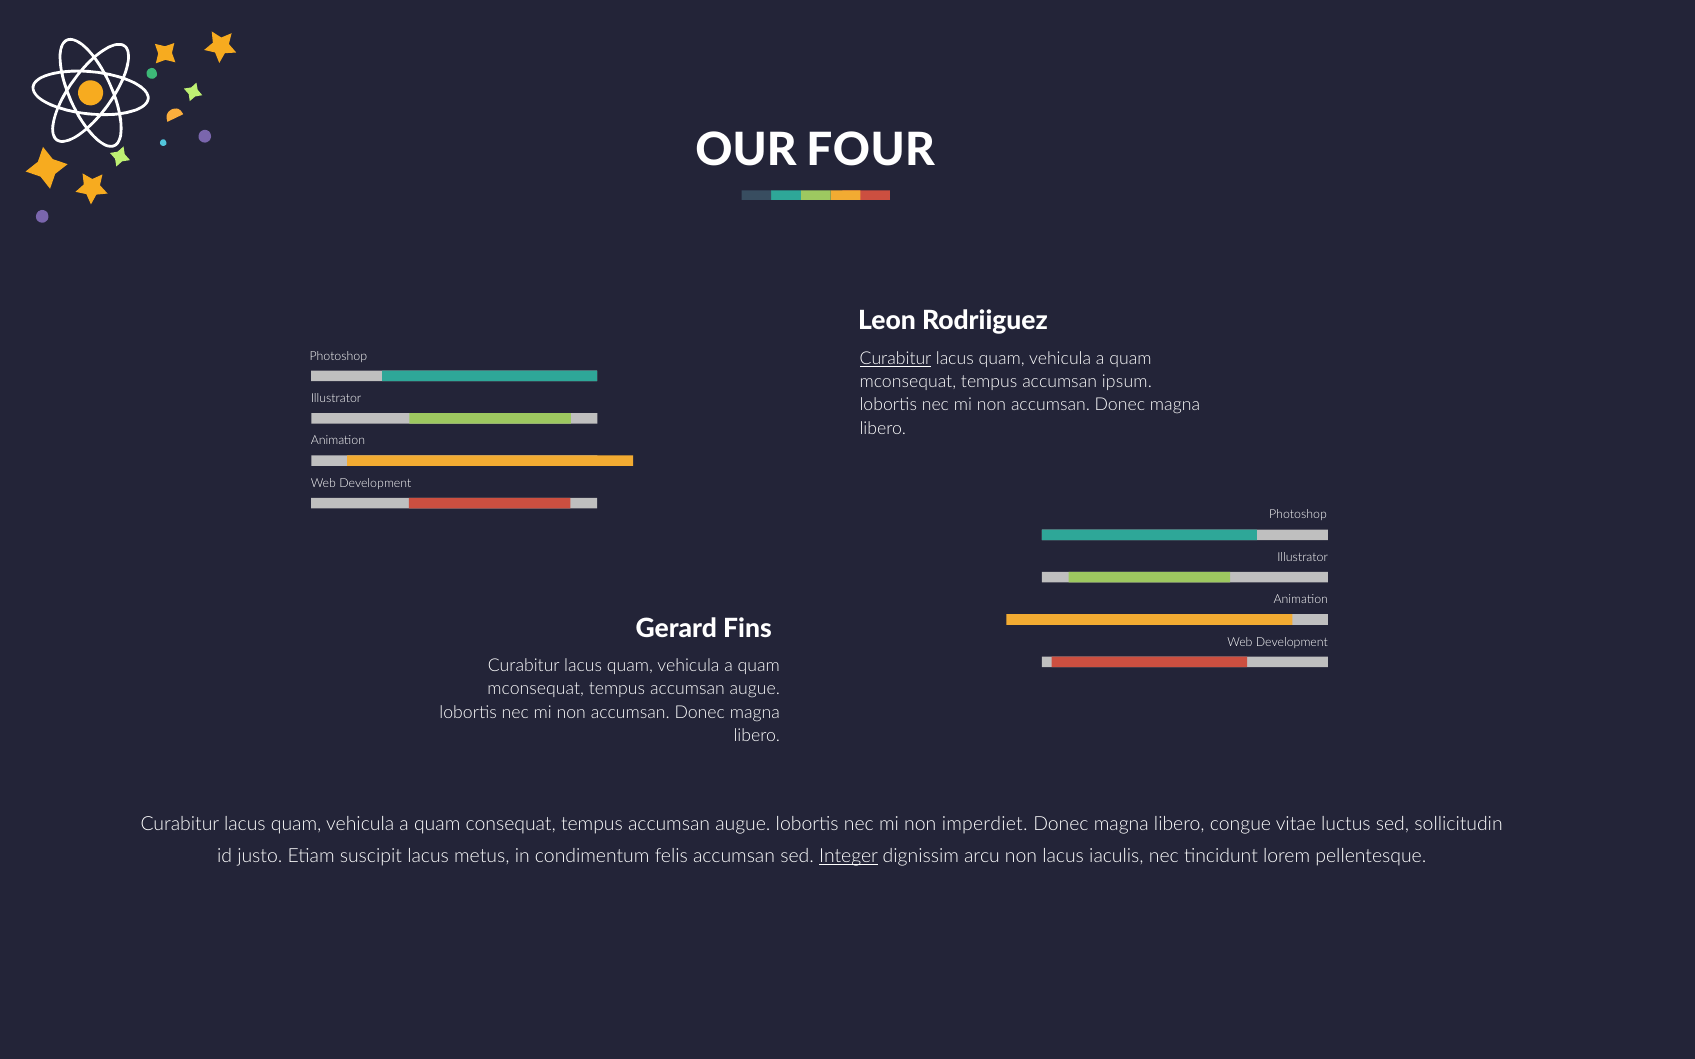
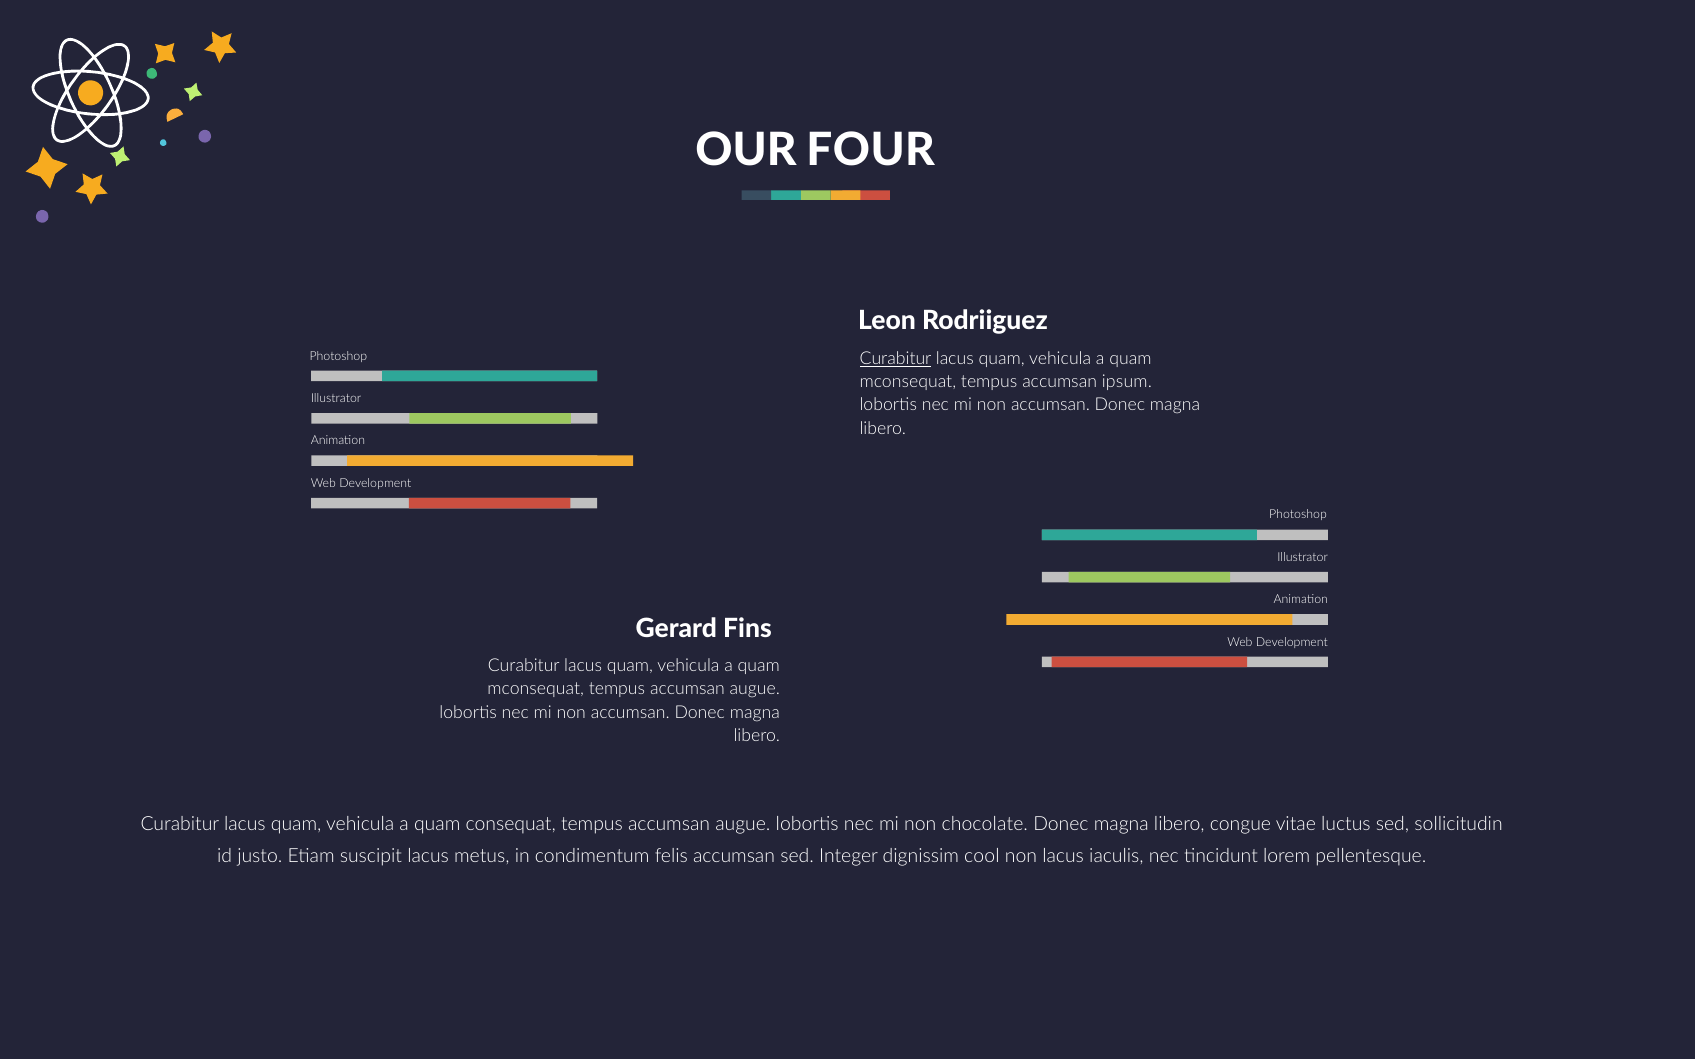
imperdiet: imperdiet -> chocolate
Integer underline: present -> none
arcu: arcu -> cool
